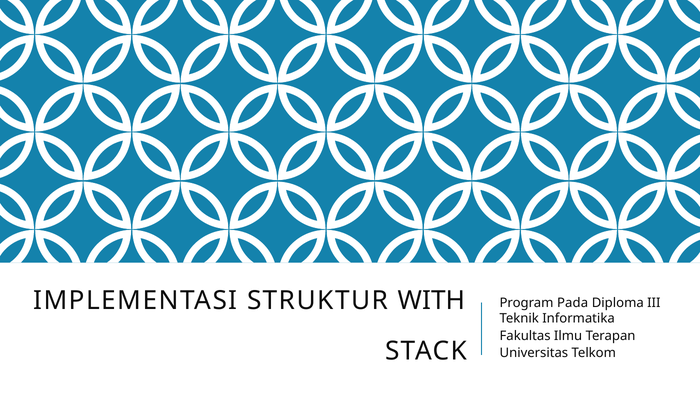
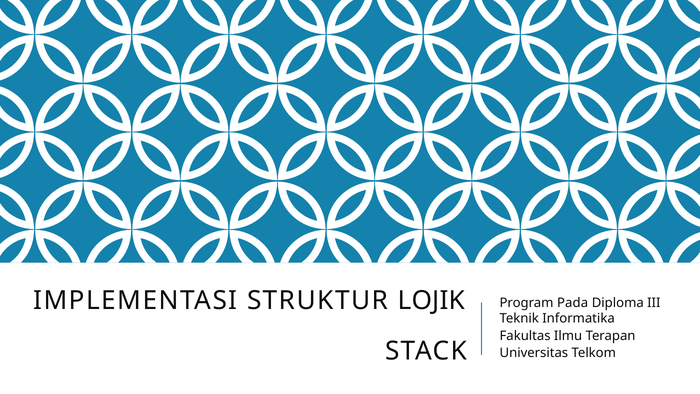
WITH: WITH -> LOJIK
